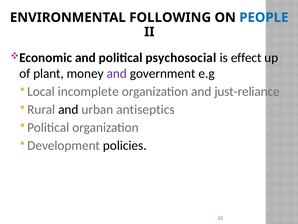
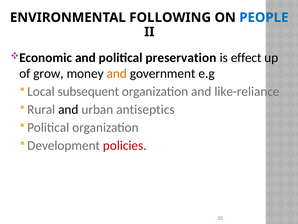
psychosocial: psychosocial -> preservation
plant: plant -> grow
and at (117, 73) colour: purple -> orange
incomplete: incomplete -> subsequent
just-reliance: just-reliance -> like-reliance
policies colour: black -> red
